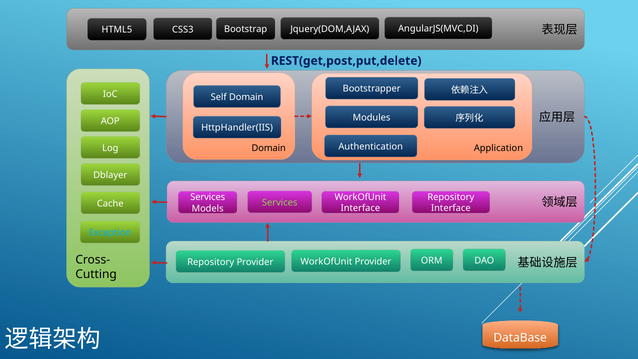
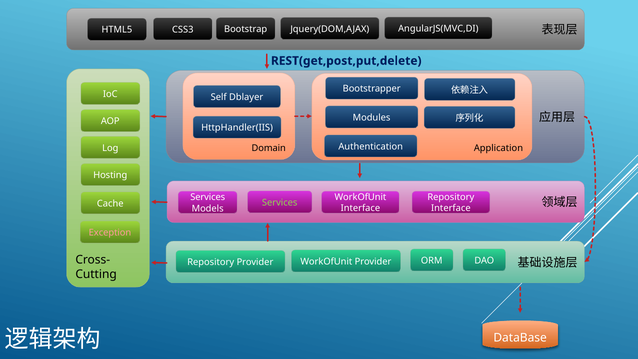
Self Domain: Domain -> Dblayer
Dblayer: Dblayer -> Hosting
Exception colour: light blue -> pink
